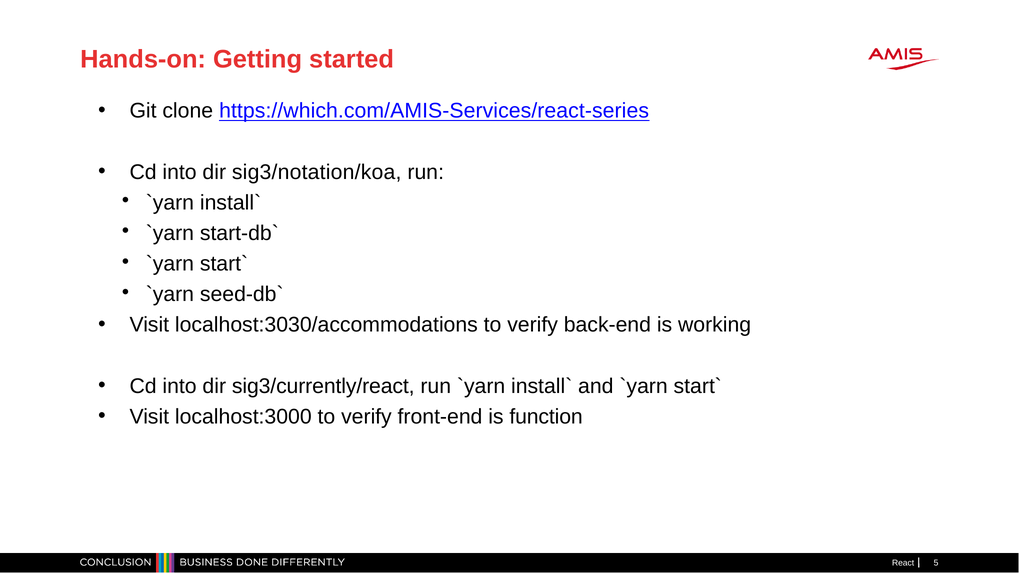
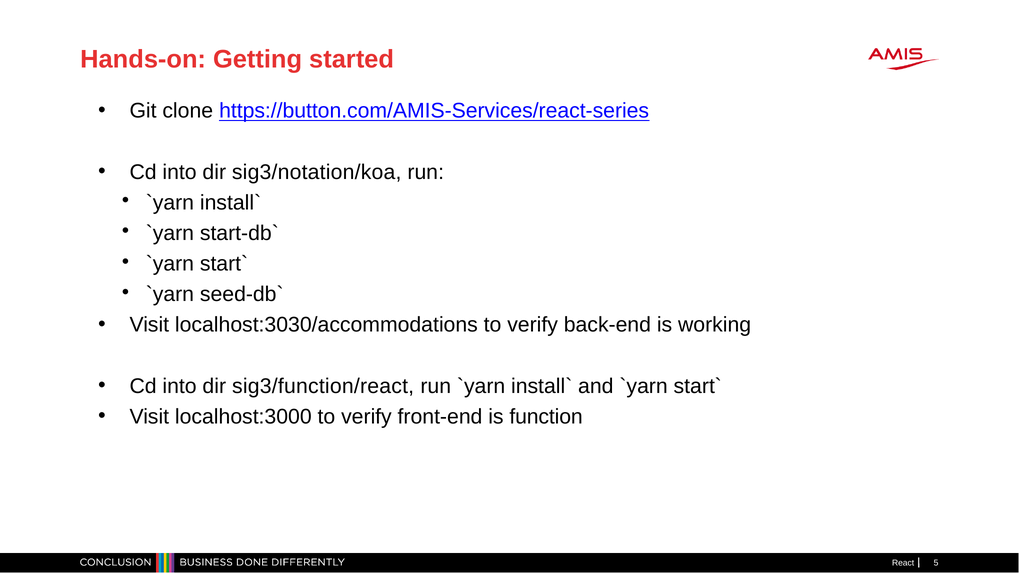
https://which.com/AMIS-Services/react-series: https://which.com/AMIS-Services/react-series -> https://button.com/AMIS-Services/react-series
sig3/currently/react: sig3/currently/react -> sig3/function/react
